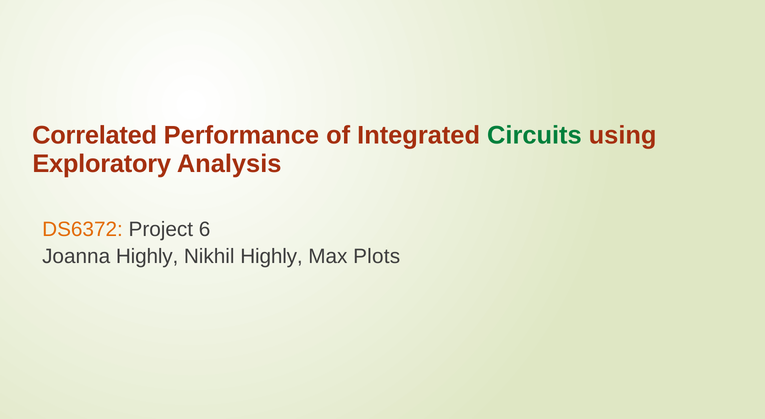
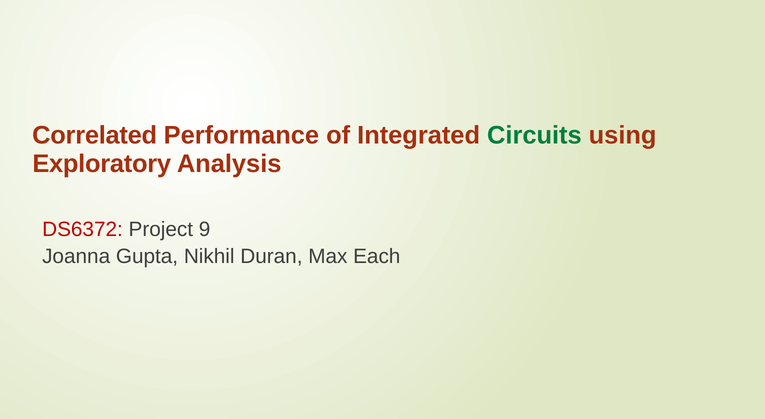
DS6372 colour: orange -> red
6: 6 -> 9
Joanna Highly: Highly -> Gupta
Nikhil Highly: Highly -> Duran
Plots: Plots -> Each
